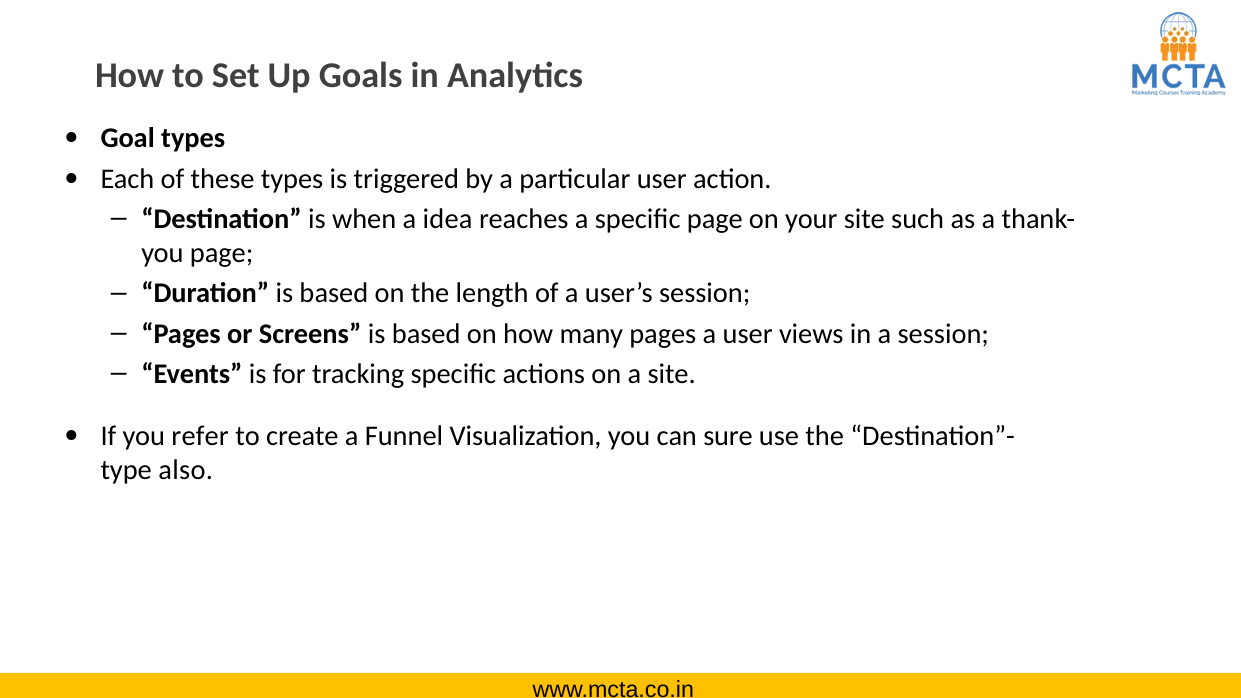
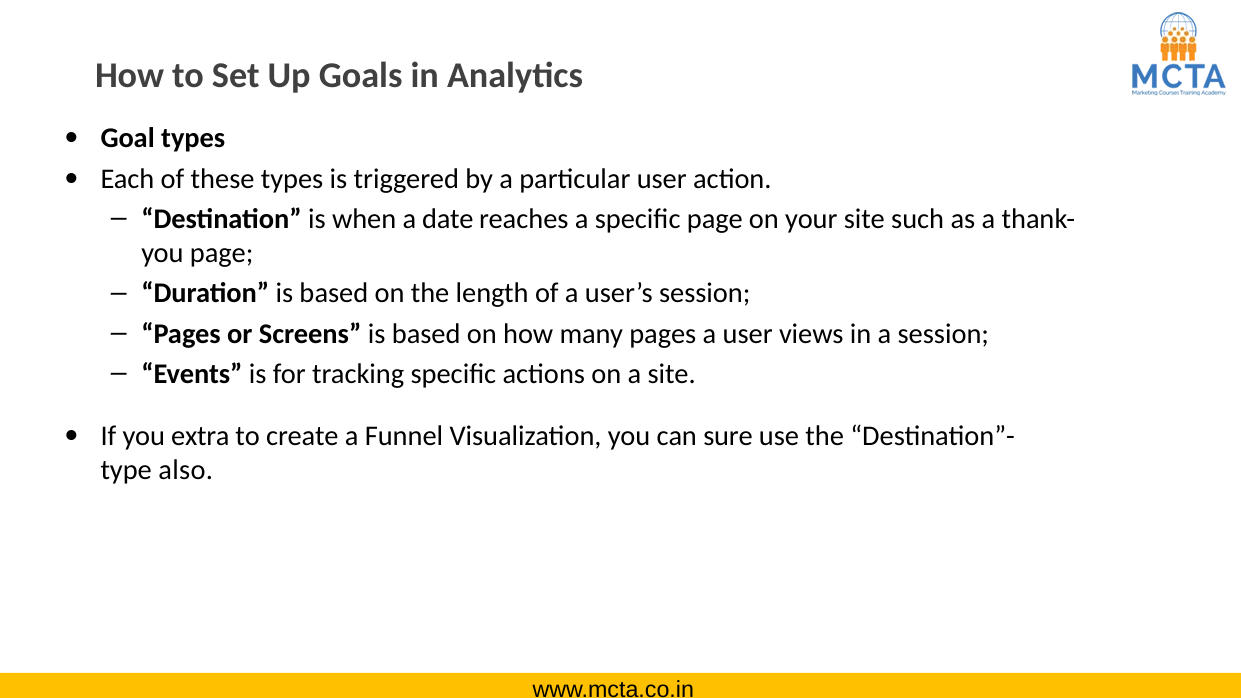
idea: idea -> date
refer: refer -> extra
